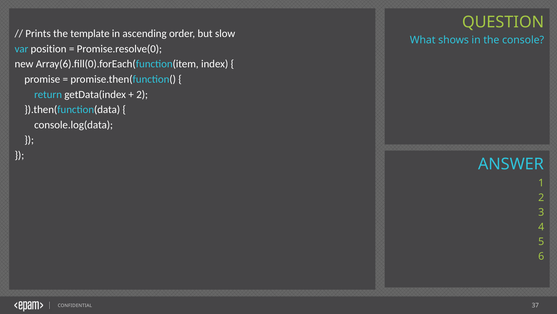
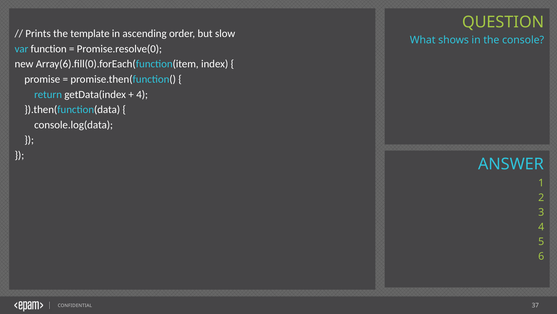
position: position -> function
2 at (142, 94): 2 -> 4
